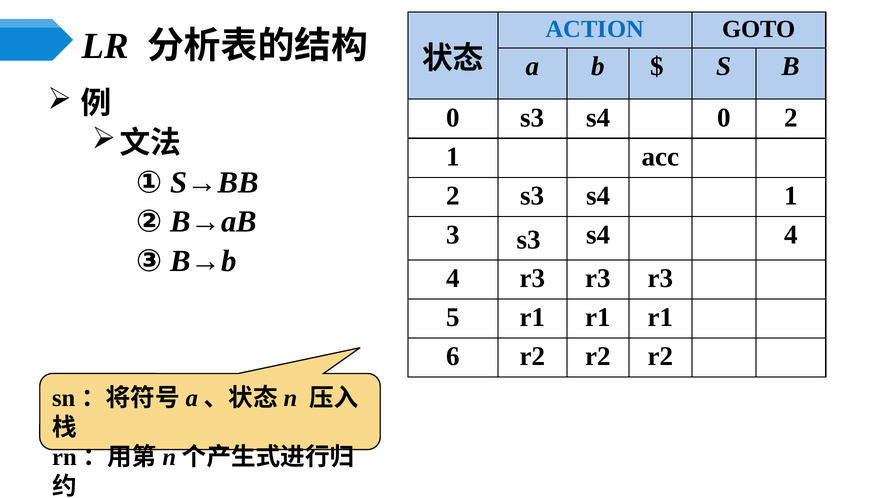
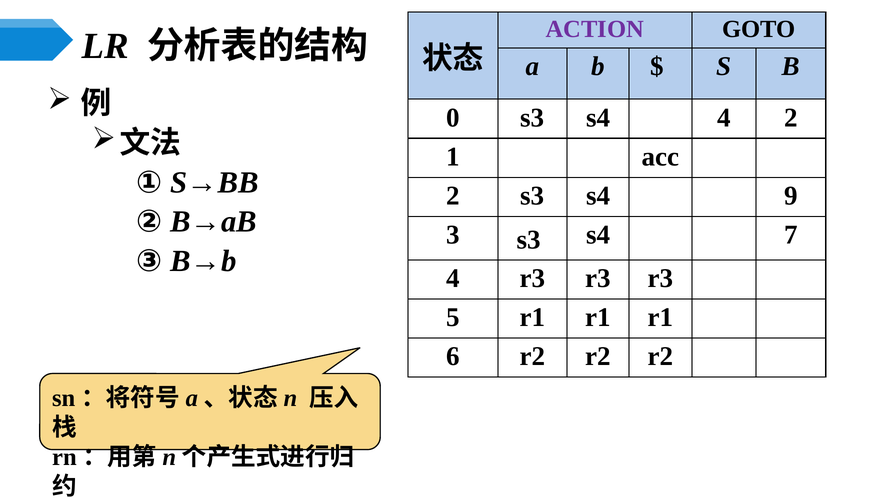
ACTION colour: blue -> purple
s4 0: 0 -> 4
s4 1: 1 -> 9
s4 4: 4 -> 7
